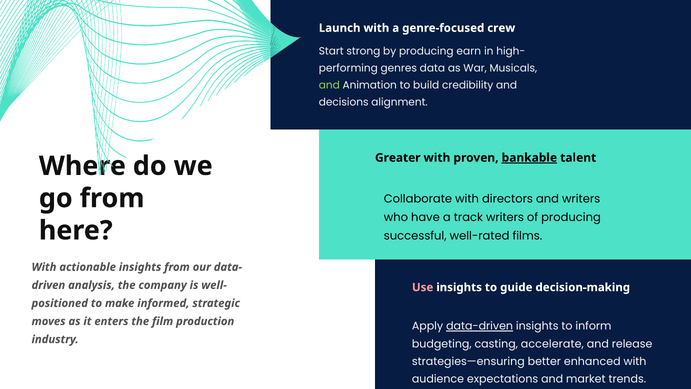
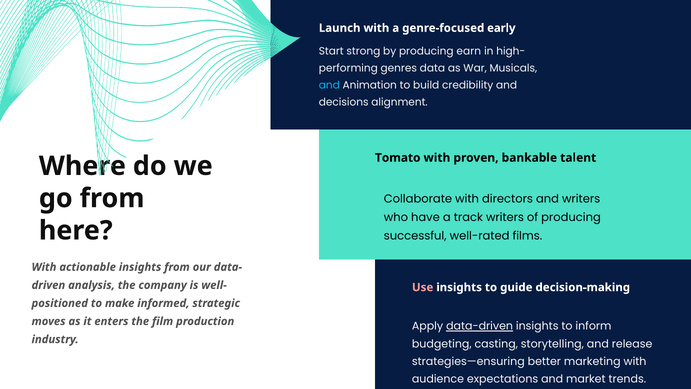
crew: crew -> early
and at (329, 85) colour: light green -> light blue
Greater: Greater -> Tomato
bankable underline: present -> none
accelerate: accelerate -> storytelling
enhanced: enhanced -> marketing
